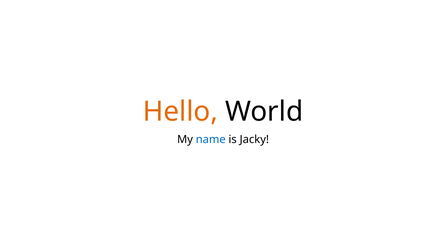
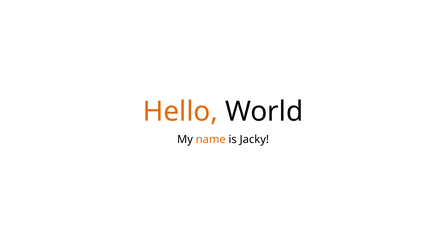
name colour: blue -> orange
